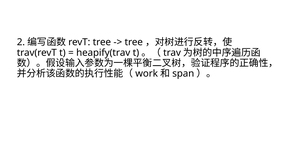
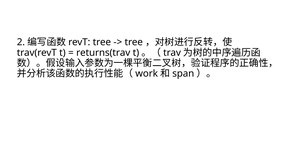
heapify(trav: heapify(trav -> returns(trav
